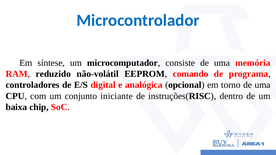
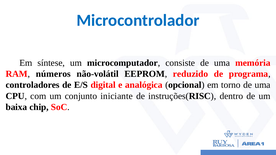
reduzido: reduzido -> números
comando: comando -> reduzido
